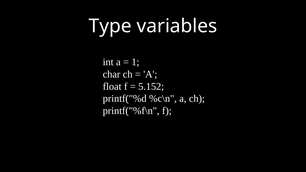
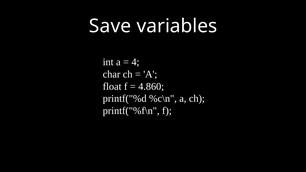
Type: Type -> Save
1: 1 -> 4
5.152: 5.152 -> 4.860
